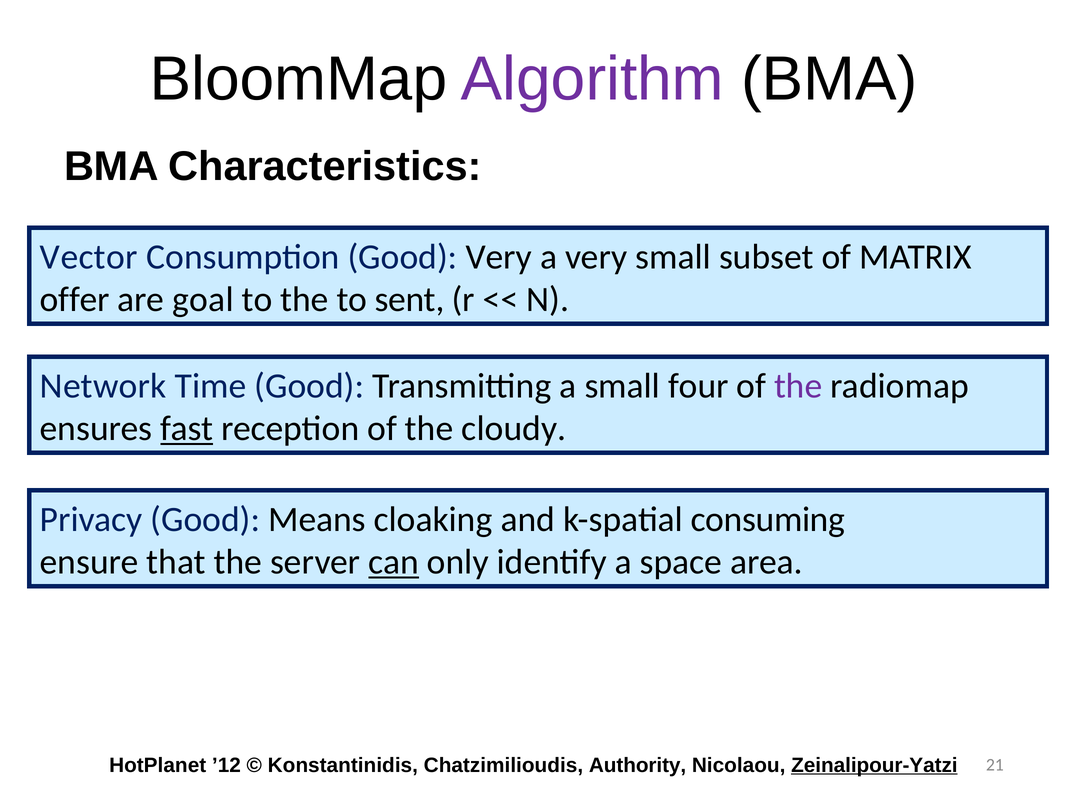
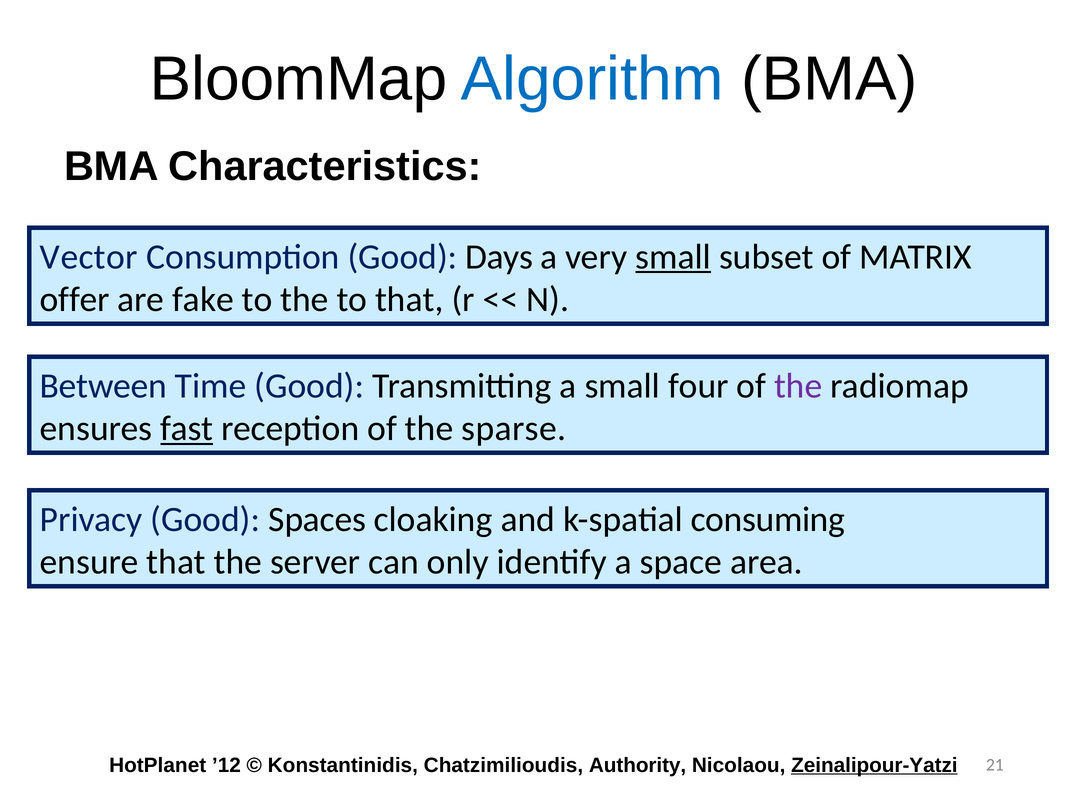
Algorithm colour: purple -> blue
Good Very: Very -> Days
small at (673, 257) underline: none -> present
goal: goal -> fake
to sent: sent -> that
Network: Network -> Between
cloudy: cloudy -> sparse
Means: Means -> Spaces
can underline: present -> none
